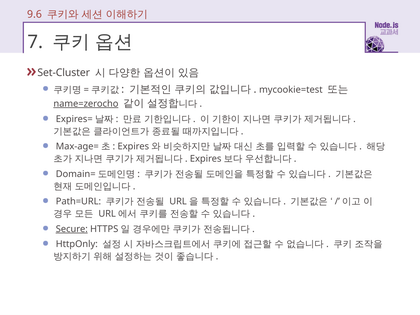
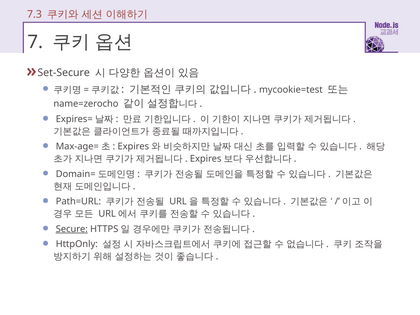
9.6: 9.6 -> 7.3
Set-Cluster: Set-Cluster -> Set-Secure
name=zerocho underline: present -> none
